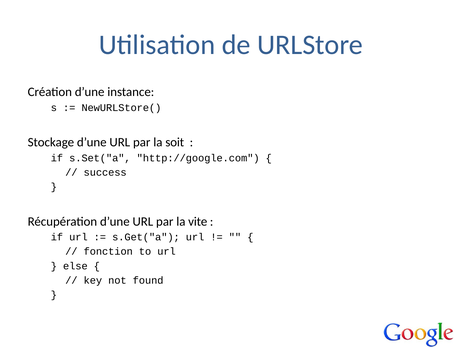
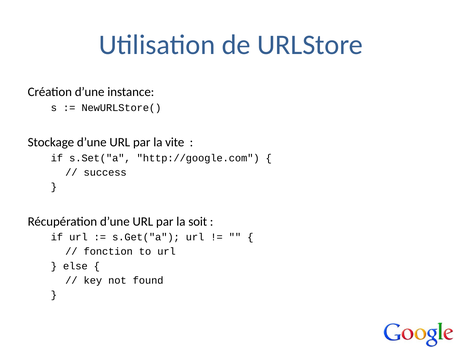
soit: soit -> vite
vite: vite -> soit
